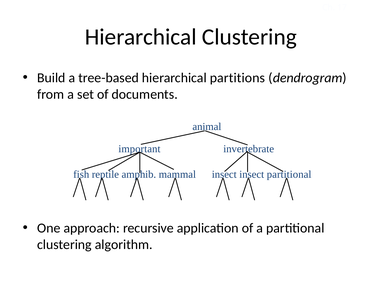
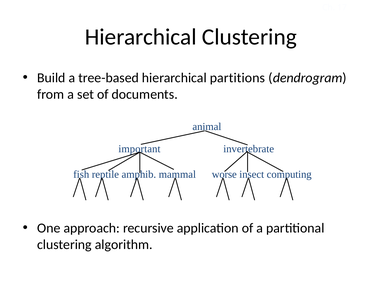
mammal insect: insect -> worse
insect partitional: partitional -> computing
